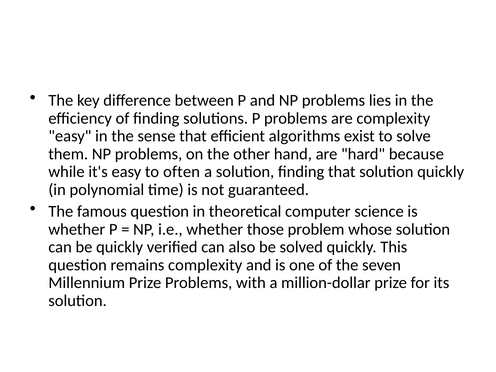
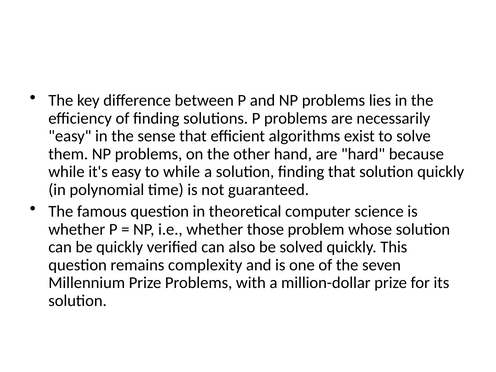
are complexity: complexity -> necessarily
to often: often -> while
